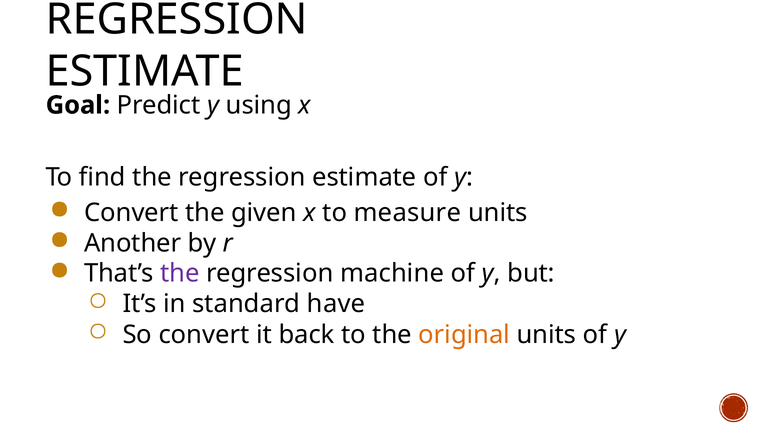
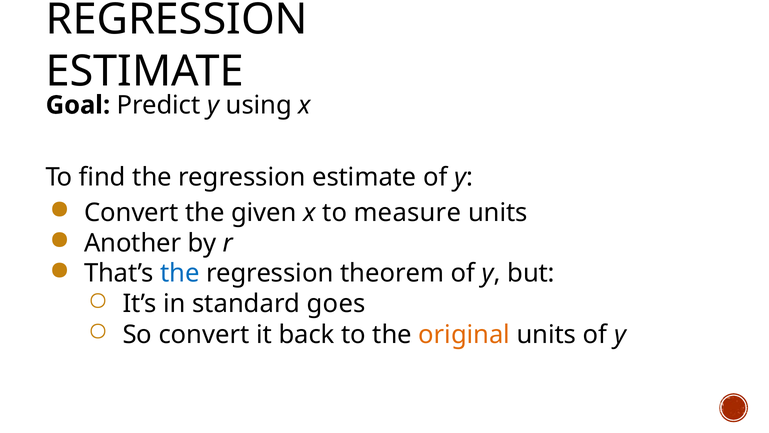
the at (180, 273) colour: purple -> blue
machine: machine -> theorem
have: have -> goes
